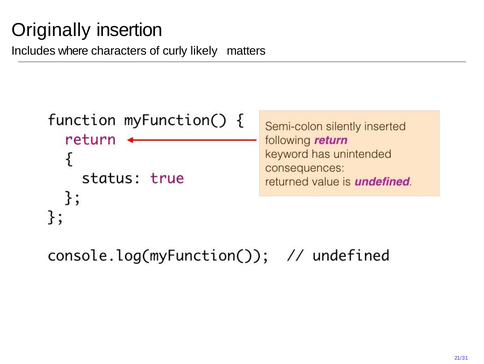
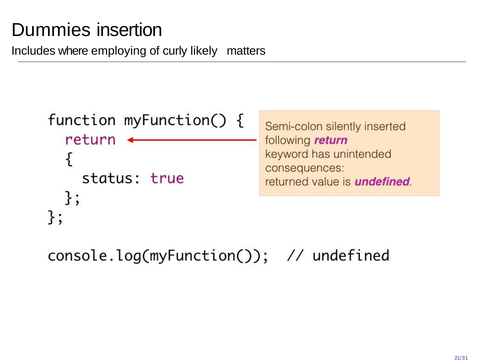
Originally: Originally -> Dummies
characters: characters -> employing
